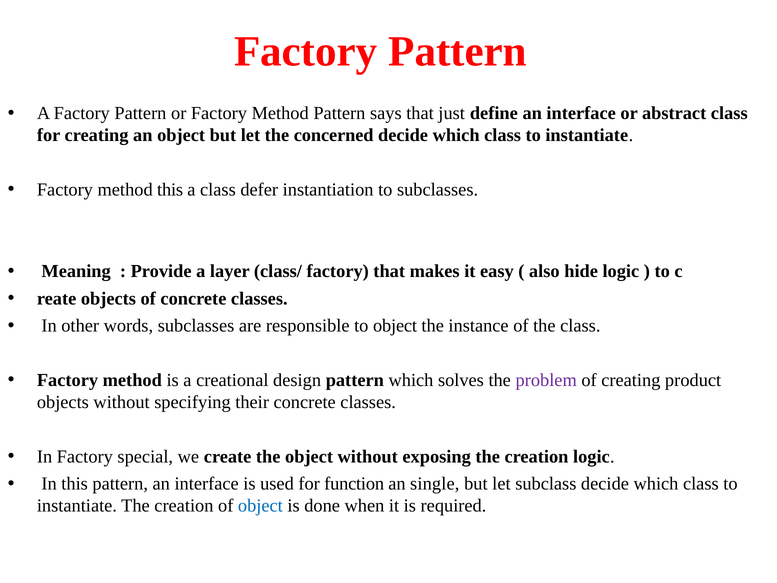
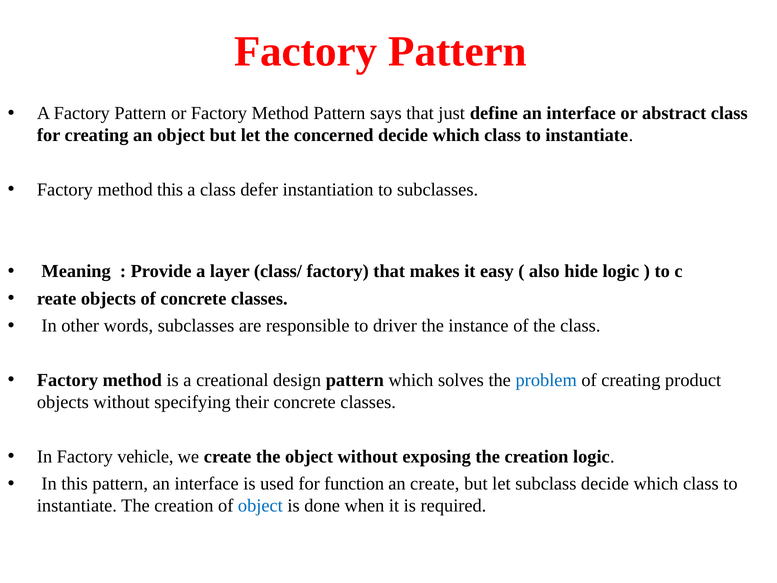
to object: object -> driver
problem colour: purple -> blue
special: special -> vehicle
an single: single -> create
